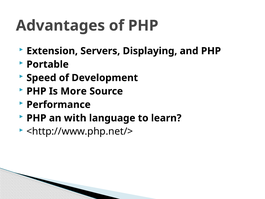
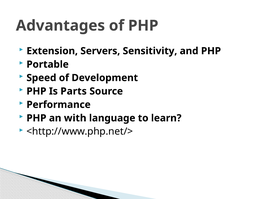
Displaying: Displaying -> Sensitivity
More: More -> Parts
